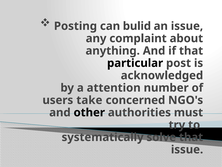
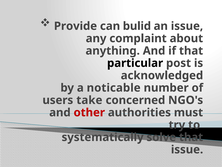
Posting: Posting -> Provide
attention: attention -> noticable
other colour: black -> red
